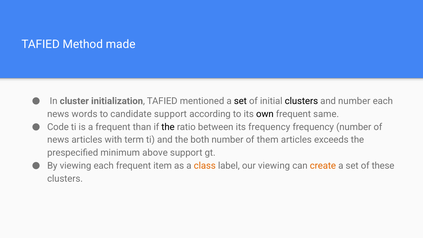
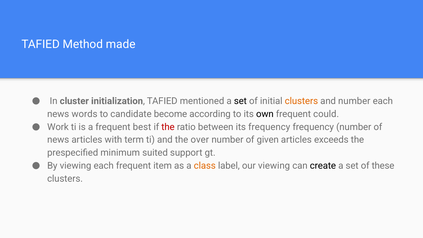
clusters at (301, 101) colour: black -> orange
candidate support: support -> become
same: same -> could
Code: Code -> Work
than: than -> best
the at (168, 127) colour: black -> red
both: both -> over
them: them -> given
above: above -> suited
create colour: orange -> black
